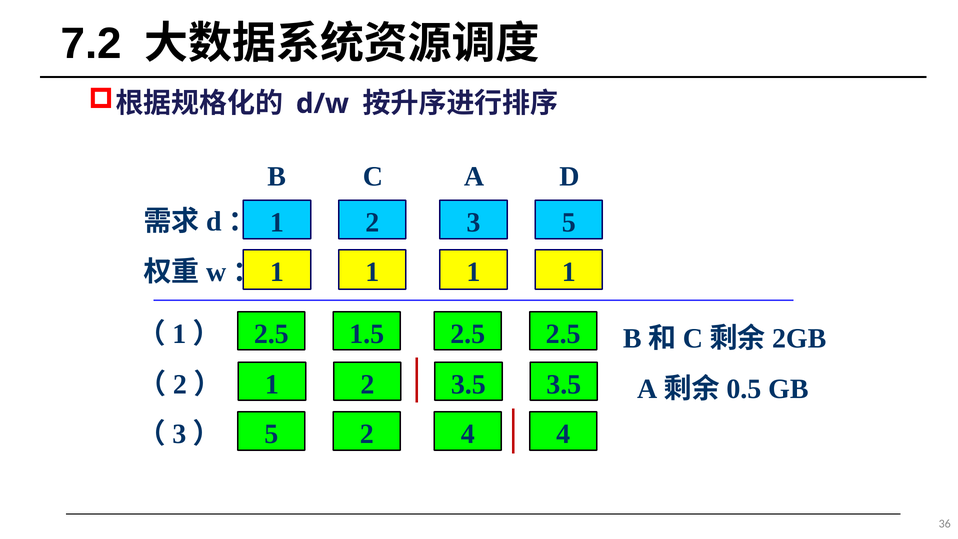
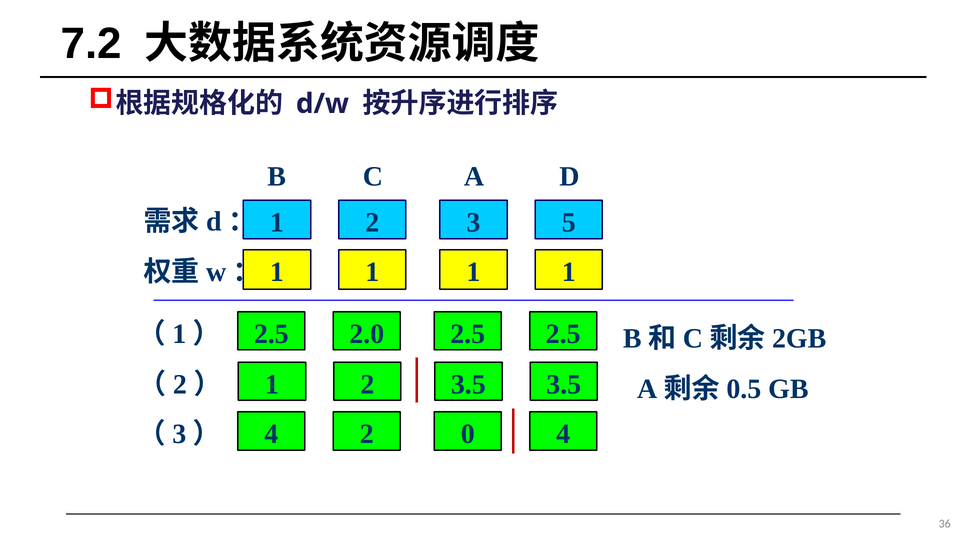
1.5: 1.5 -> 2.0
5 at (271, 434): 5 -> 4
2 4: 4 -> 0
